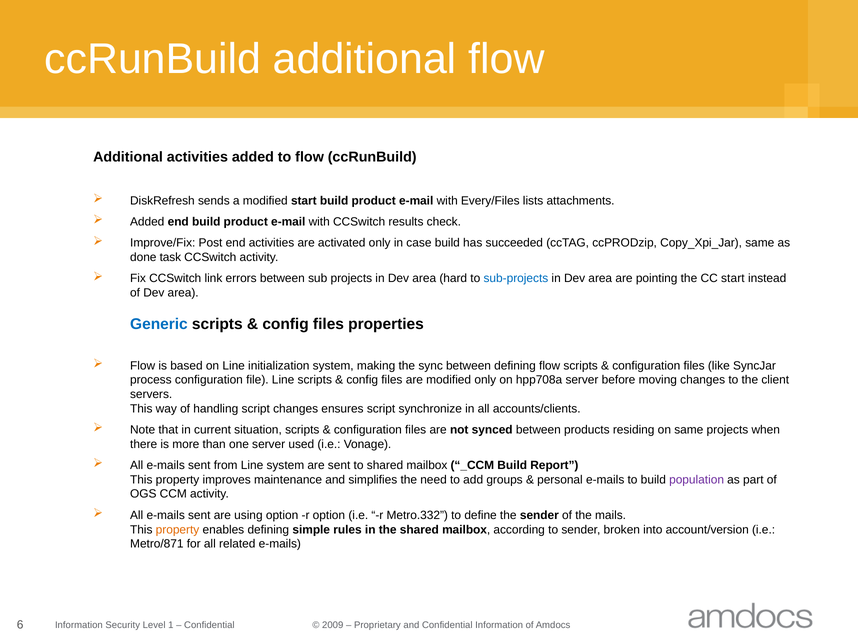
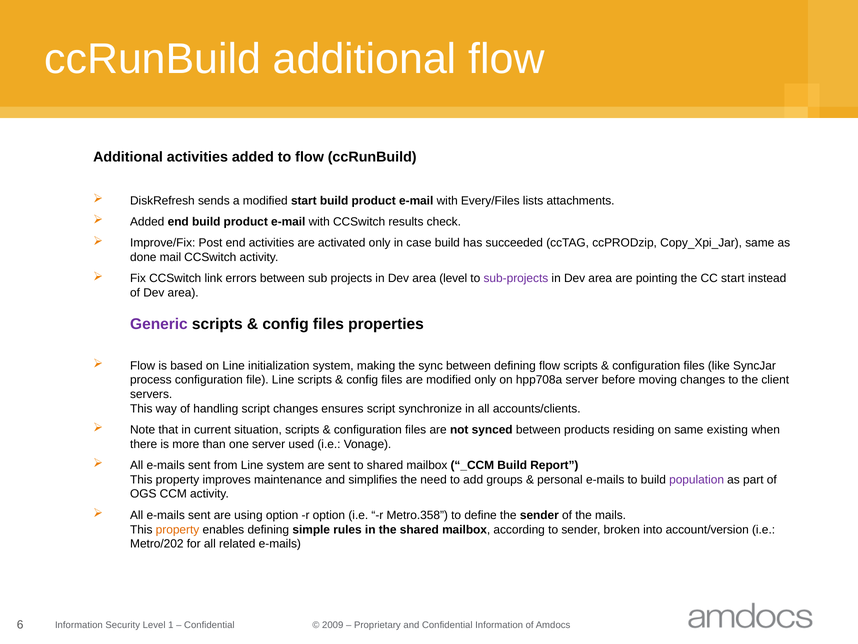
task: task -> mail
area hard: hard -> level
sub-projects colour: blue -> purple
Generic colour: blue -> purple
same projects: projects -> existing
Metro.332: Metro.332 -> Metro.358
Metro/871: Metro/871 -> Metro/202
